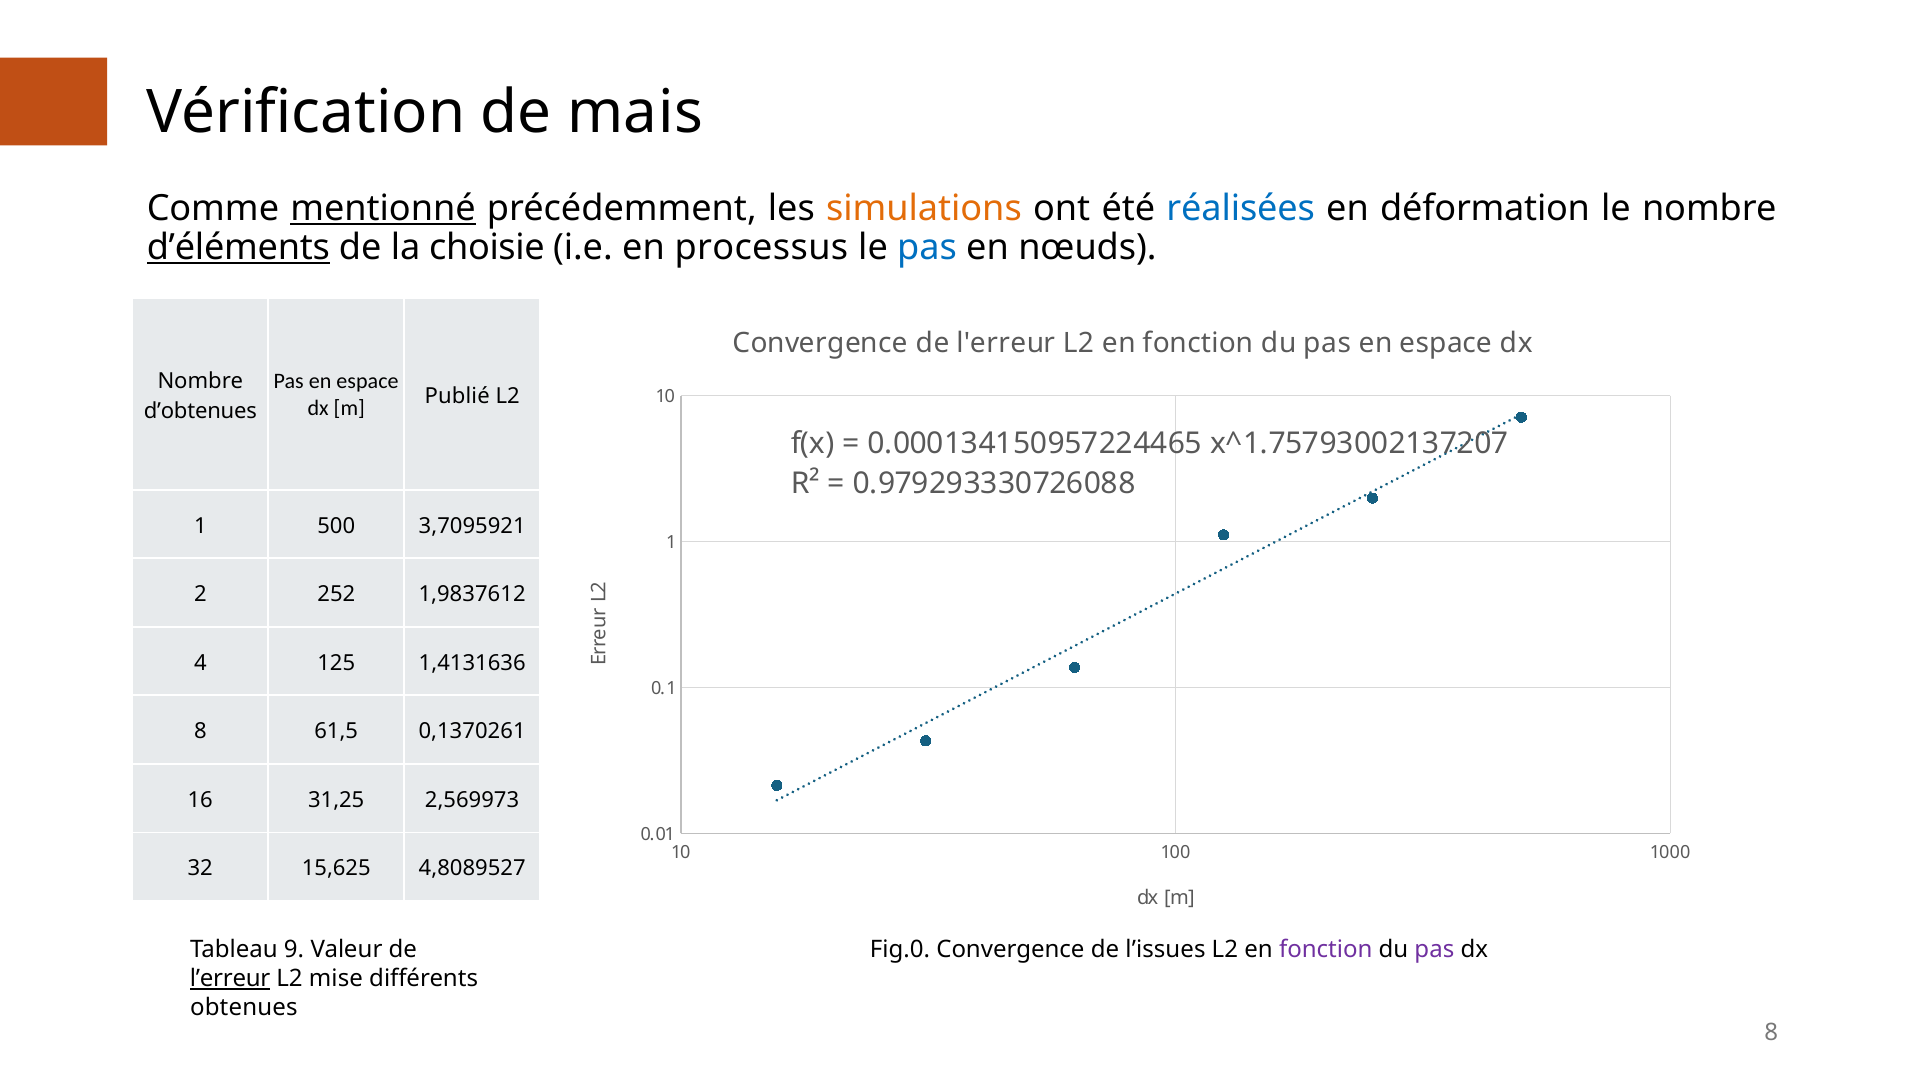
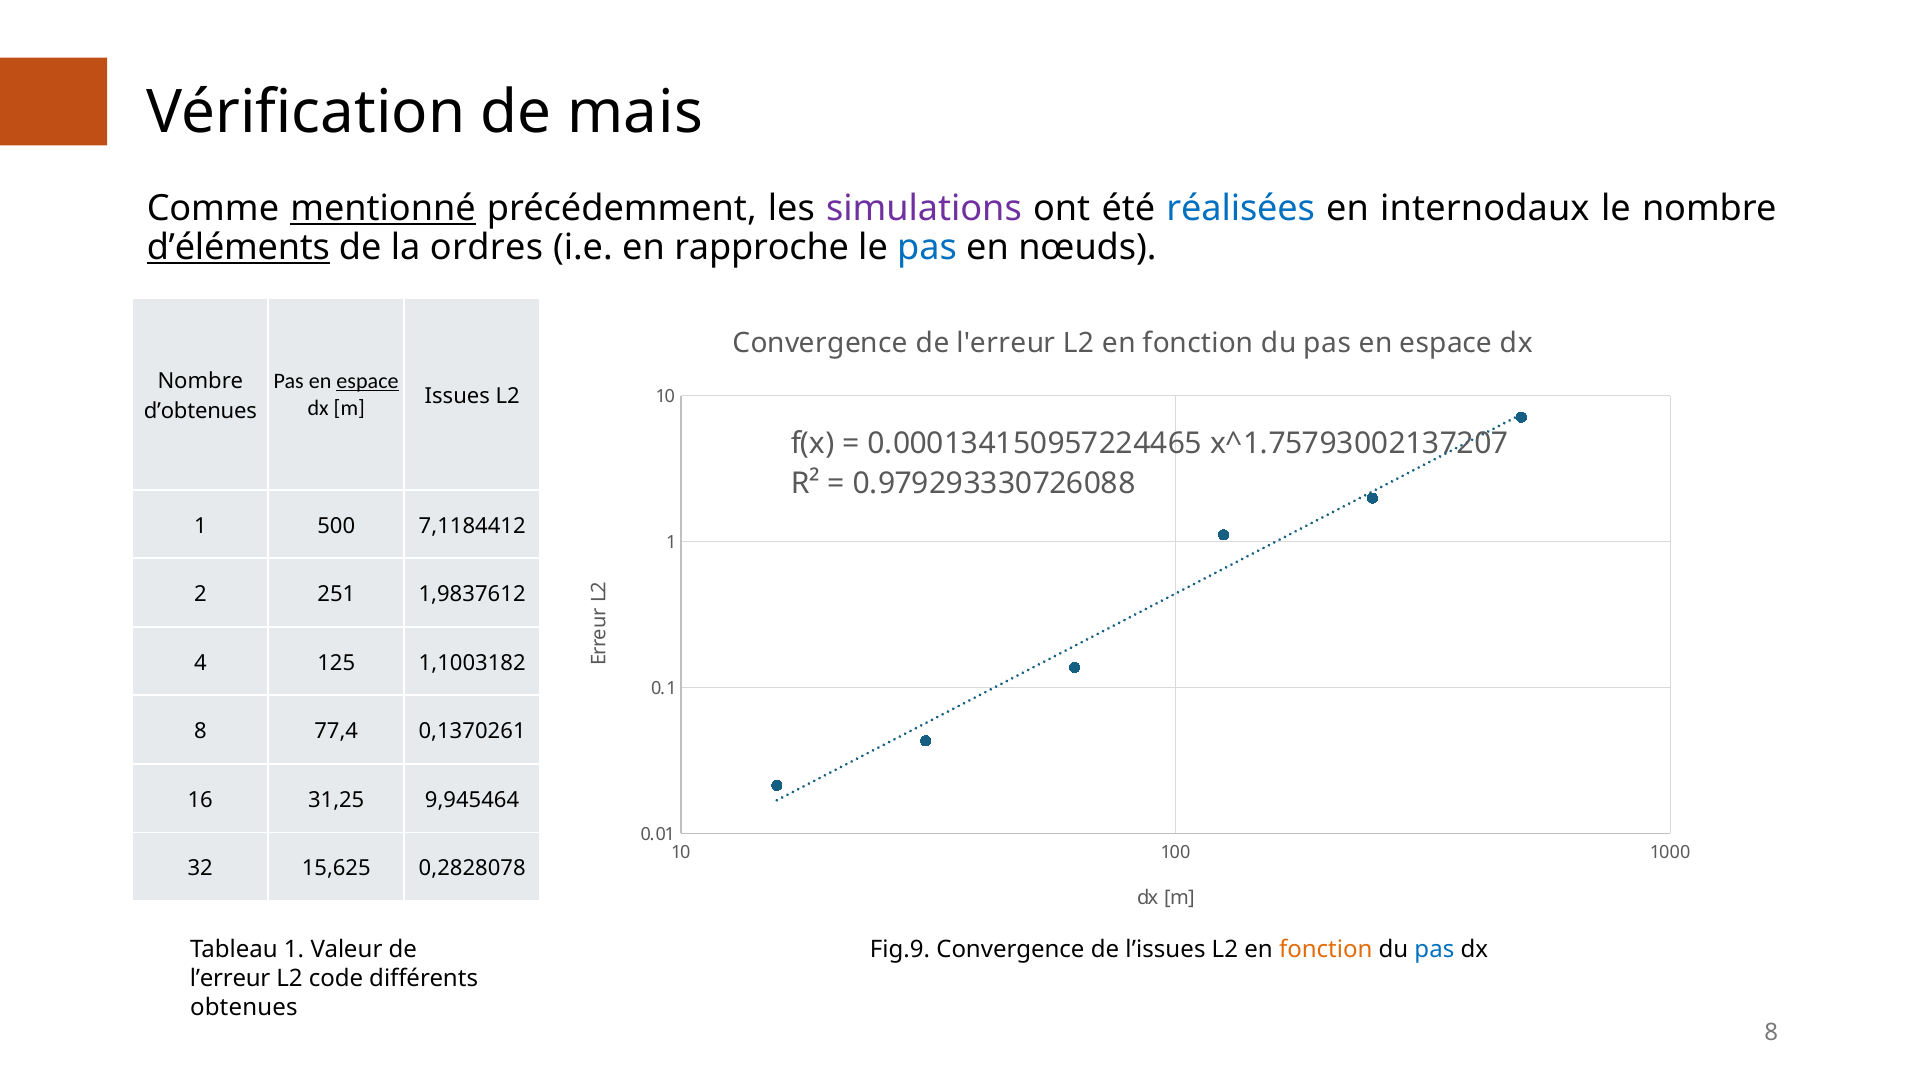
simulations colour: orange -> purple
déformation: déformation -> internodaux
choisie: choisie -> ordres
processus: processus -> rapproche
espace at (367, 381) underline: none -> present
Publié: Publié -> Issues
3,7095921: 3,7095921 -> 7,1184412
252: 252 -> 251
1,4131636: 1,4131636 -> 1,1003182
61,5: 61,5 -> 77,4
2,569973: 2,569973 -> 9,945464
4,8089527: 4,8089527 -> 0,2828078
Tableau 9: 9 -> 1
Fig.0: Fig.0 -> Fig.9
fonction at (1326, 949) colour: purple -> orange
pas at (1434, 949) colour: purple -> blue
l’erreur underline: present -> none
mise: mise -> code
